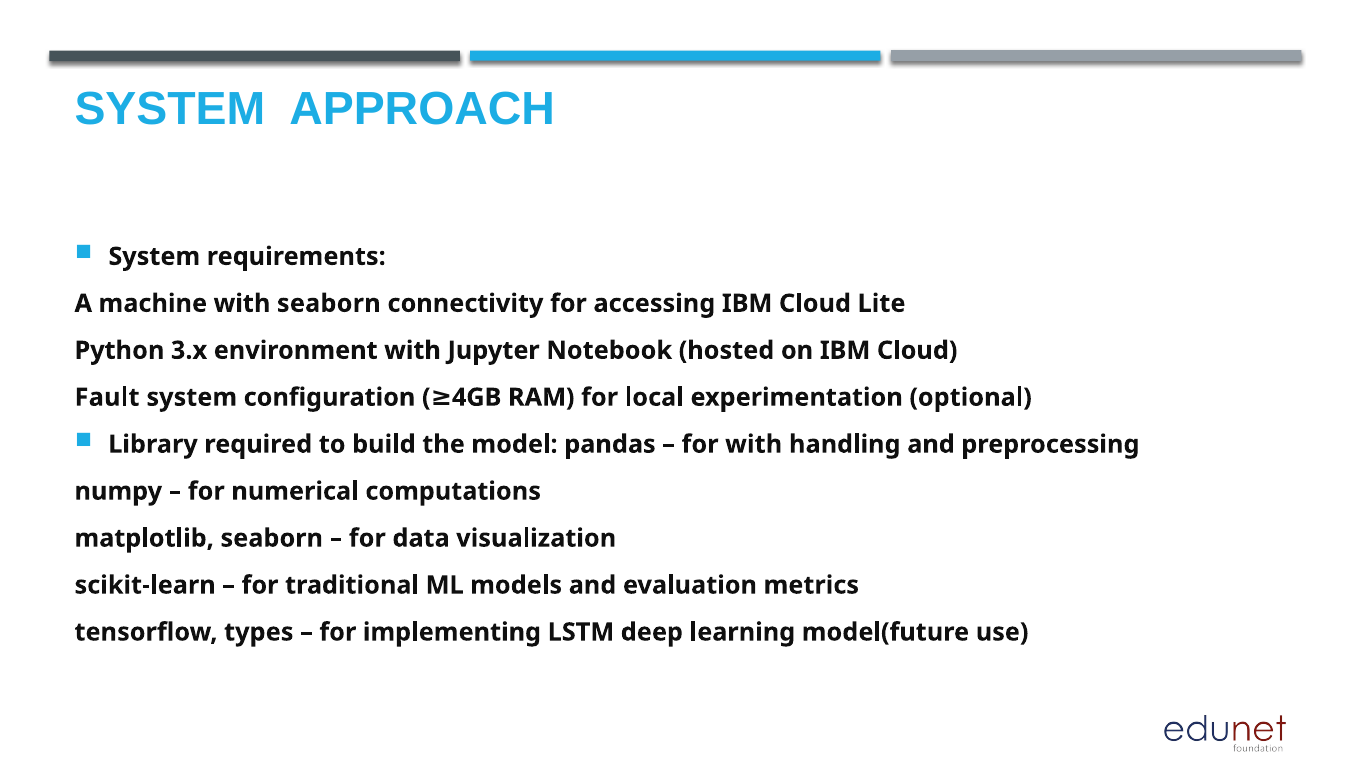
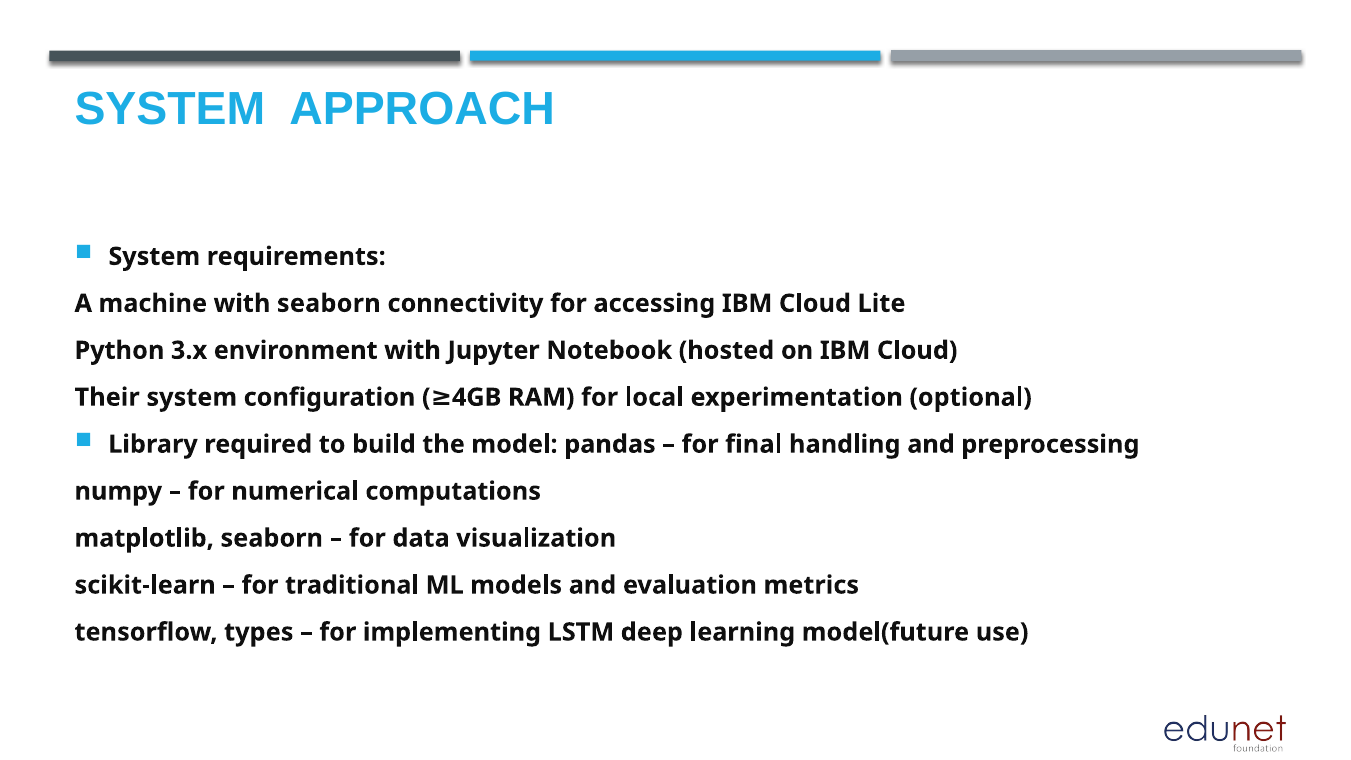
Fault: Fault -> Their
for with: with -> final
